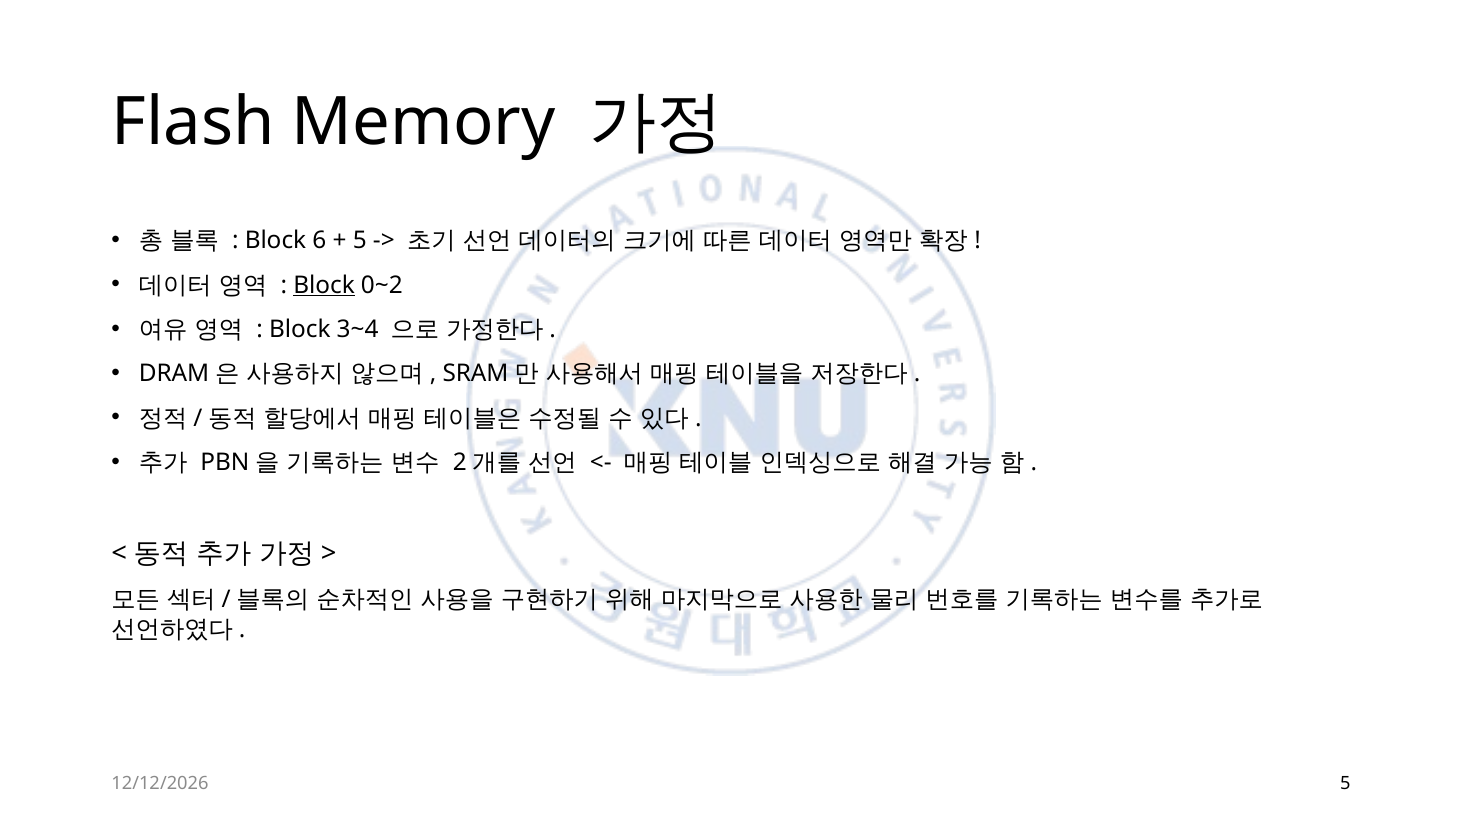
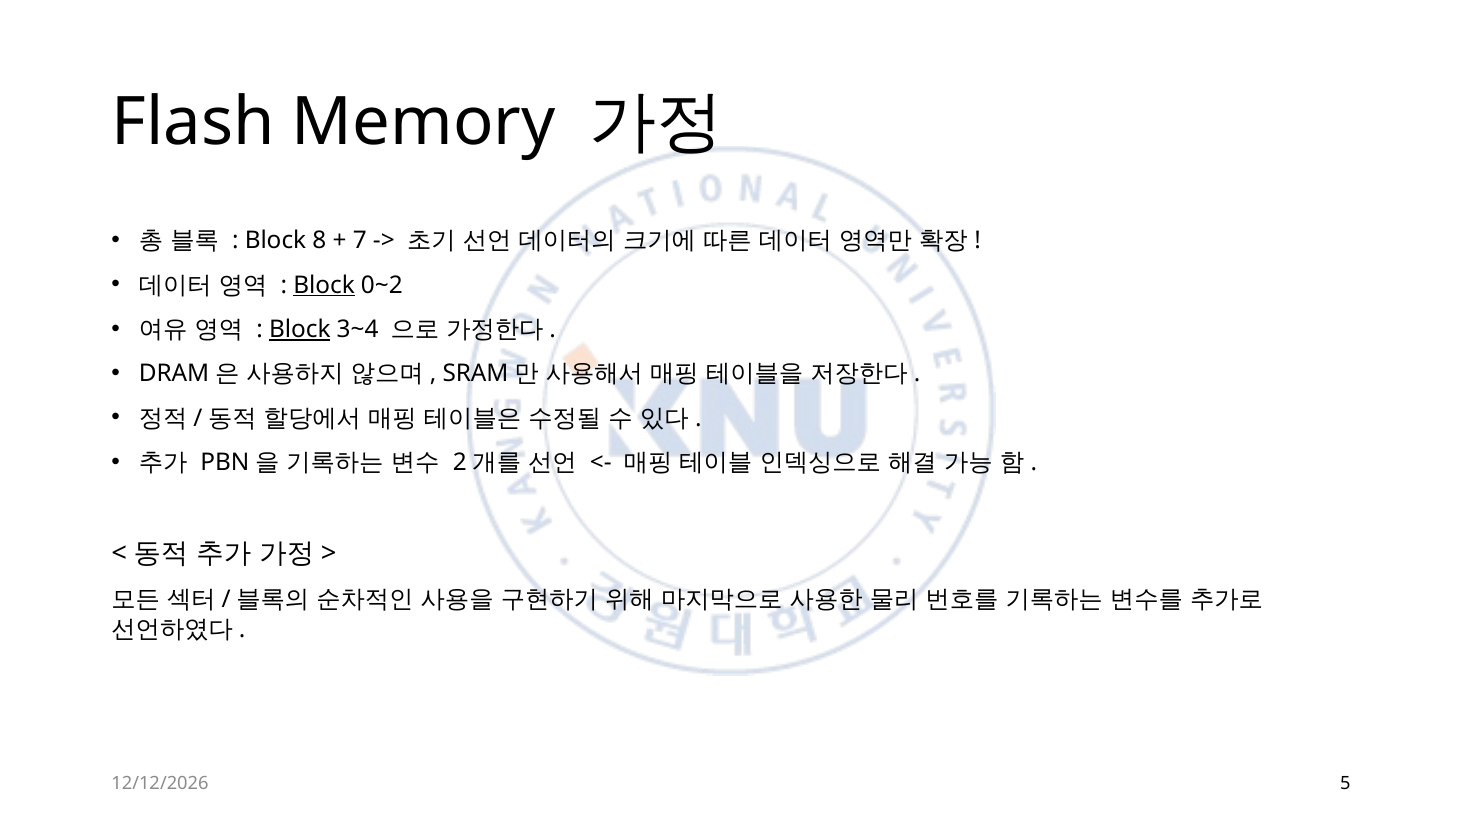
6: 6 -> 8
5 at (360, 241): 5 -> 7
Block at (300, 330) underline: none -> present
